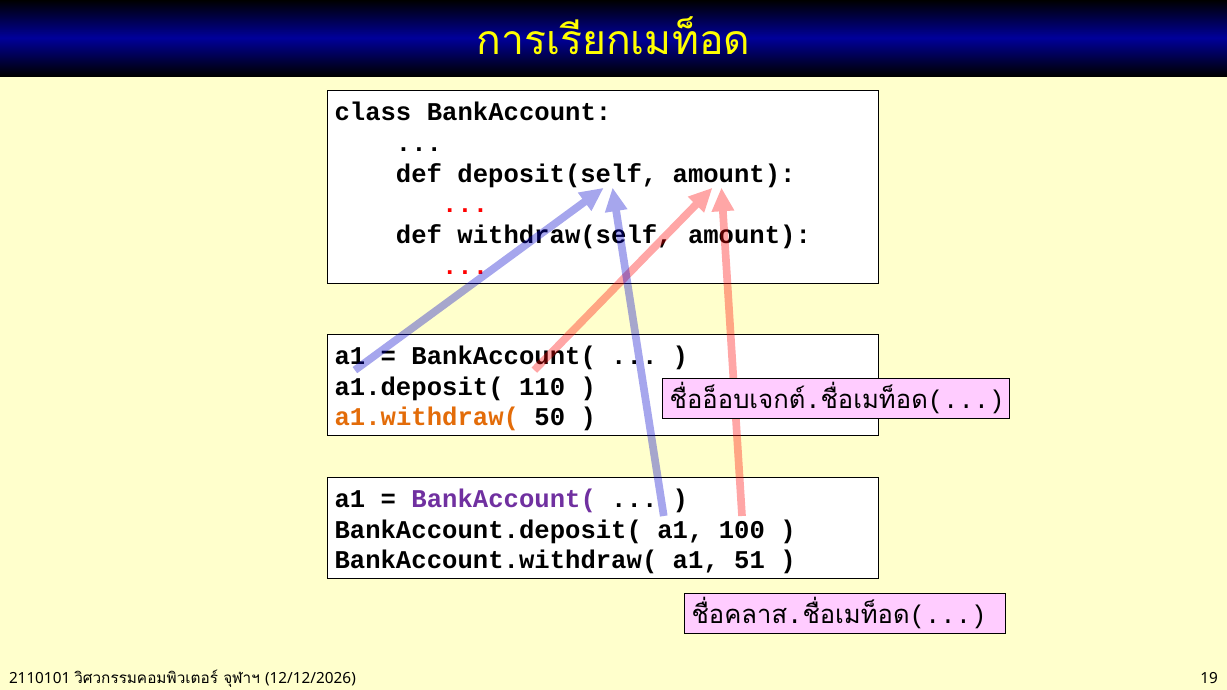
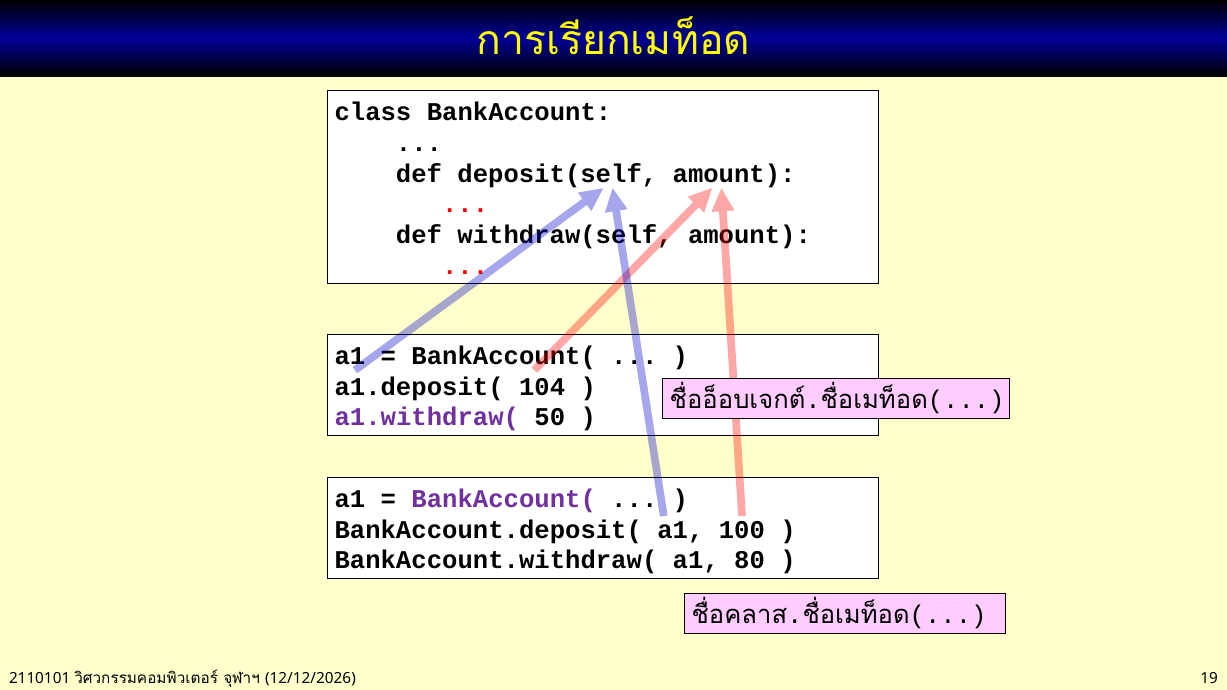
110: 110 -> 104
a1.withdraw( colour: orange -> purple
51: 51 -> 80
